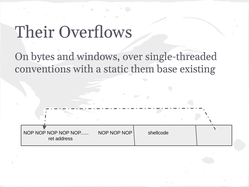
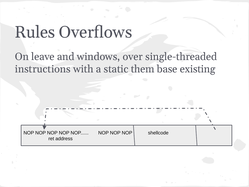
Their: Their -> Rules
bytes: bytes -> leave
conventions: conventions -> instructions
